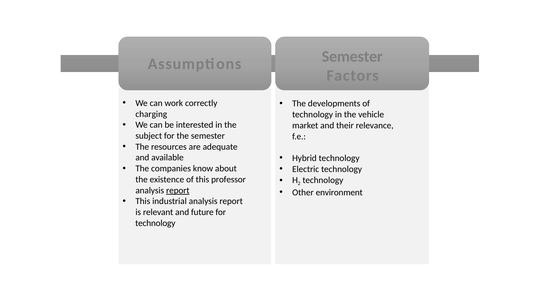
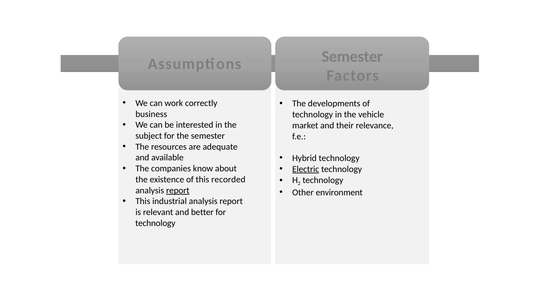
charging: charging -> business
Electric underline: none -> present
professor: professor -> recorded
future: future -> better
